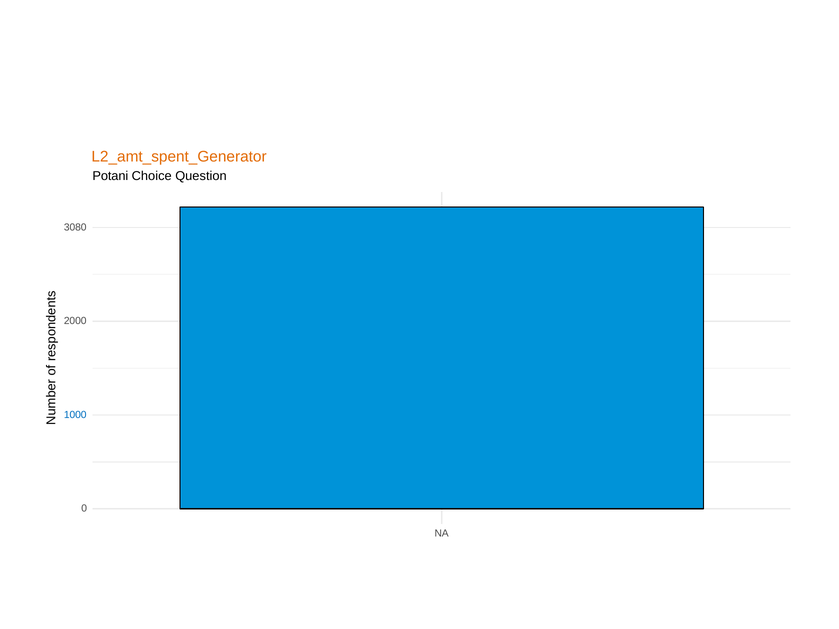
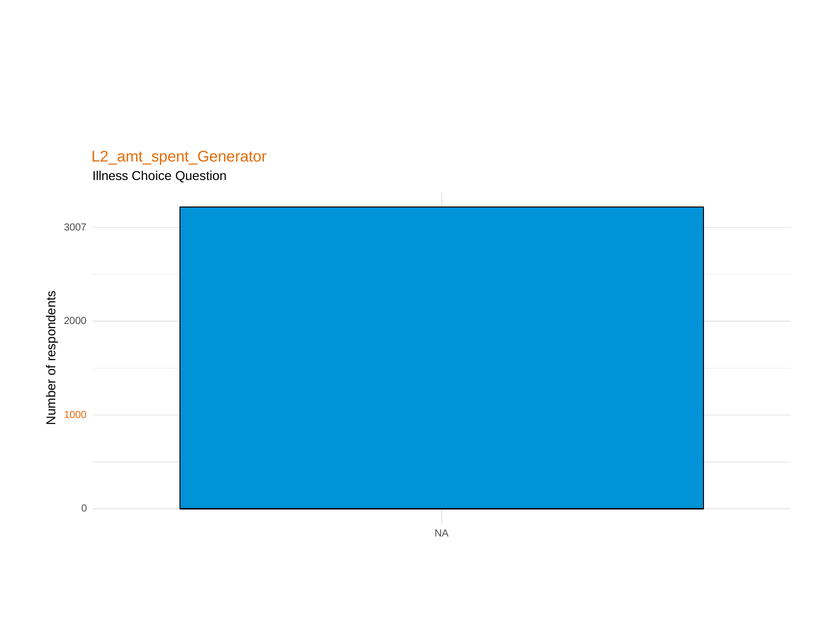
Potani: Potani -> Illness
3080: 3080 -> 3007
1000 colour: blue -> orange
